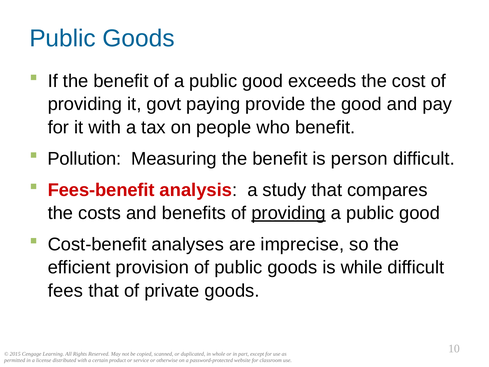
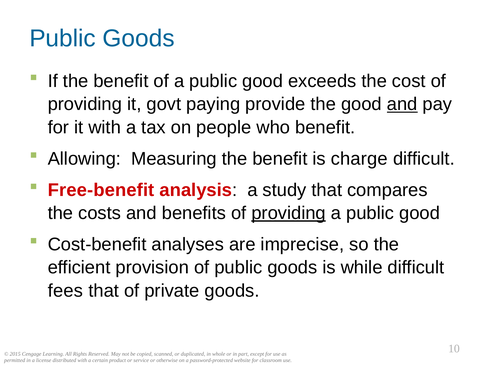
and at (402, 104) underline: none -> present
Pollution: Pollution -> Allowing
person: person -> charge
Fees-benefit: Fees-benefit -> Free-benefit
